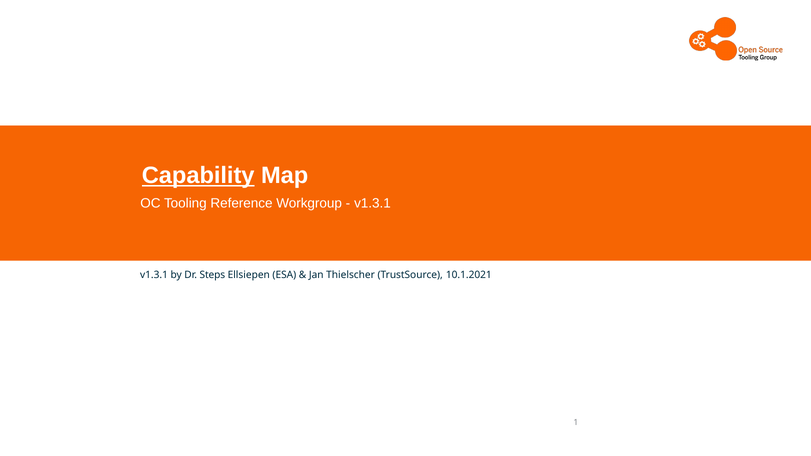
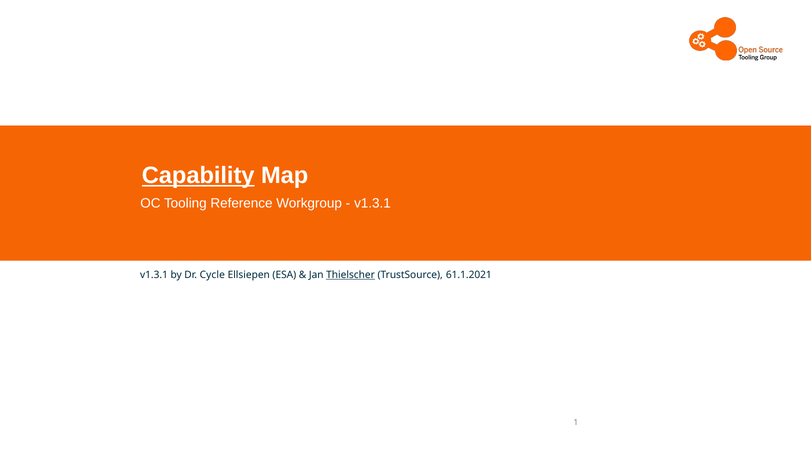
Steps: Steps -> Cycle
Thielscher underline: none -> present
10.1.2021: 10.1.2021 -> 61.1.2021
